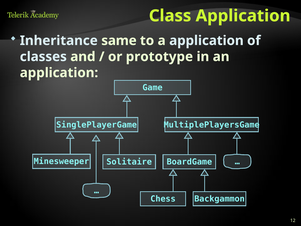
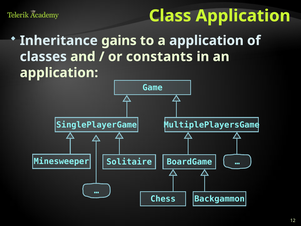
same: same -> gains
prototype: prototype -> constants
